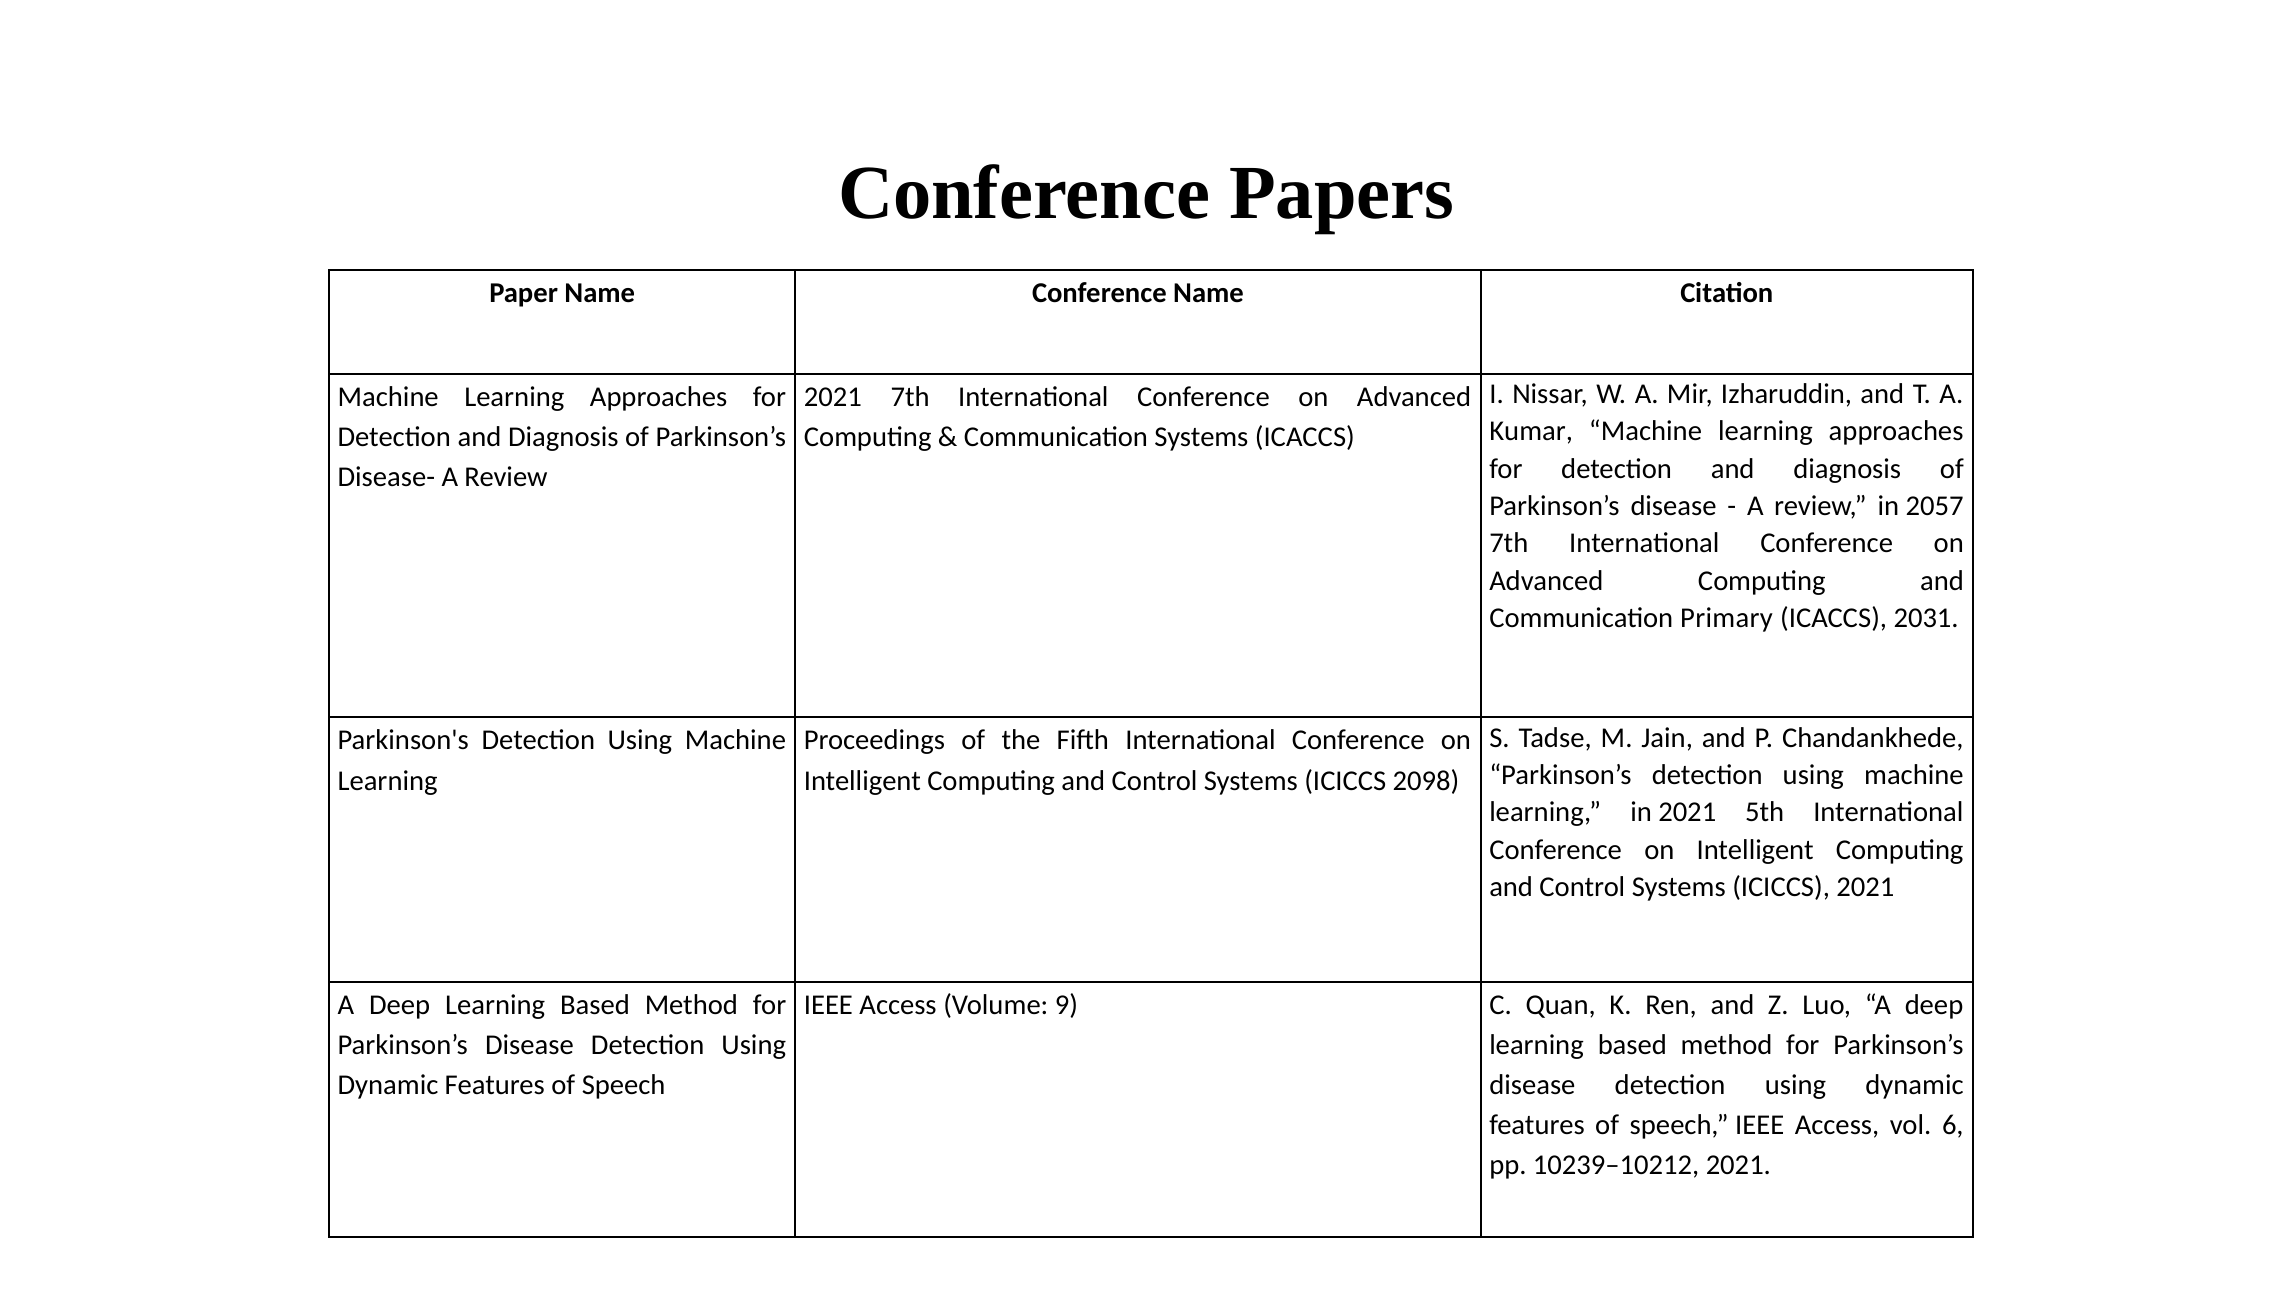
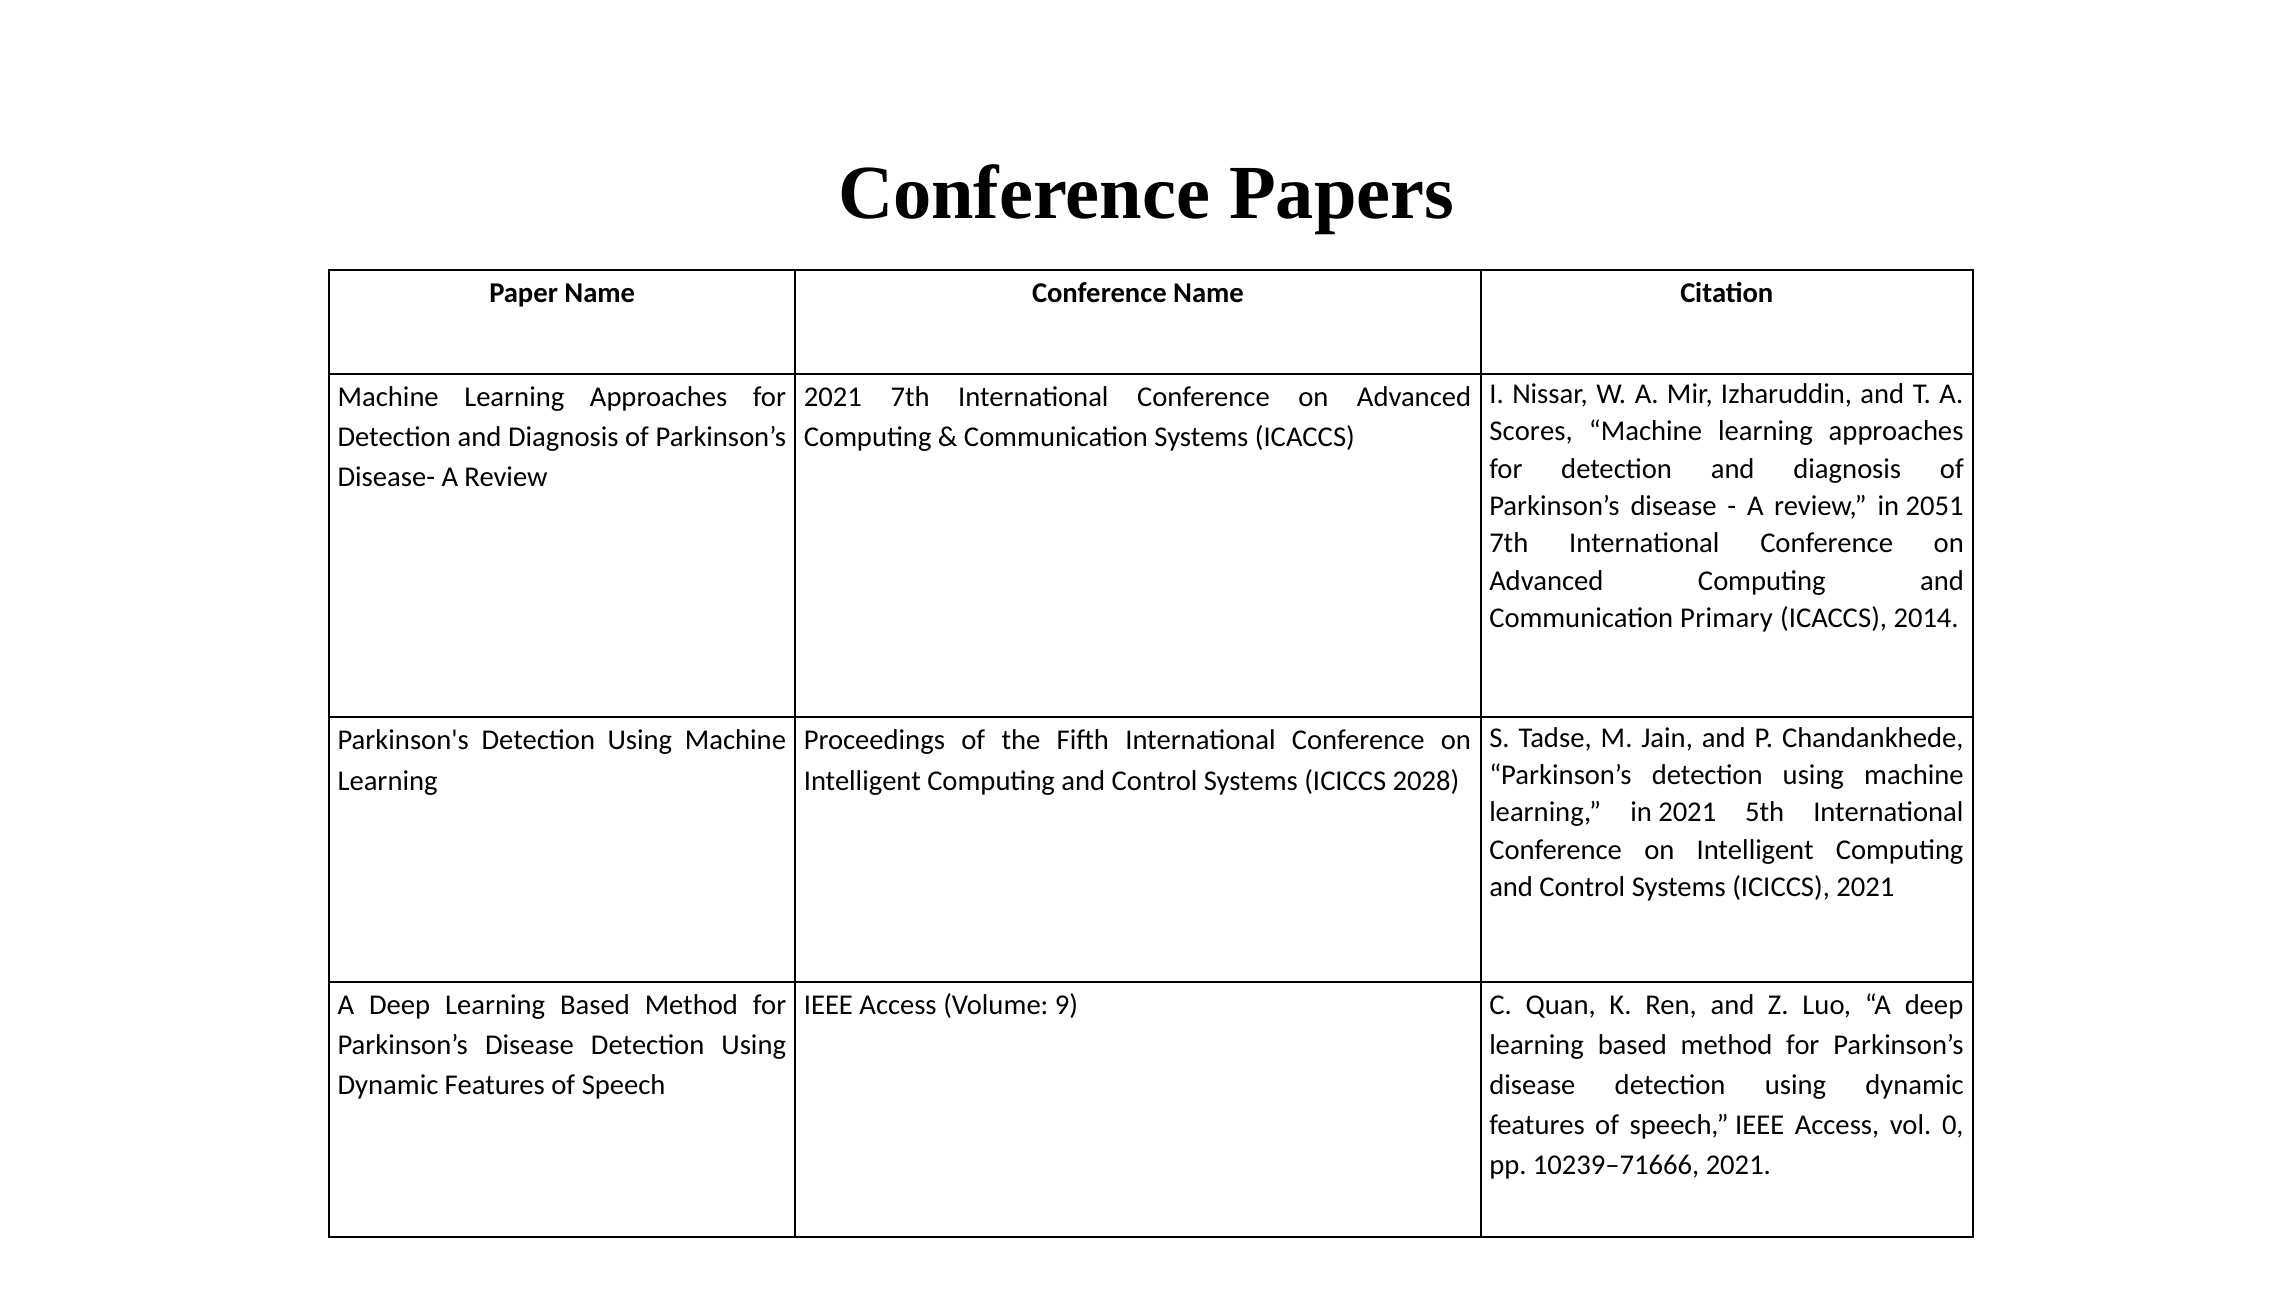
Kumar: Kumar -> Scores
2057: 2057 -> 2051
2031: 2031 -> 2014
2098: 2098 -> 2028
6: 6 -> 0
10239–10212: 10239–10212 -> 10239–71666
